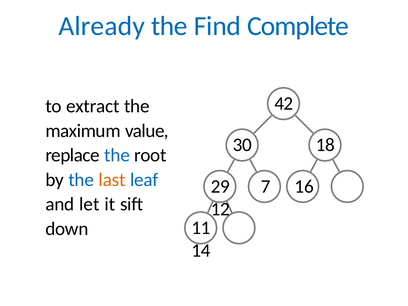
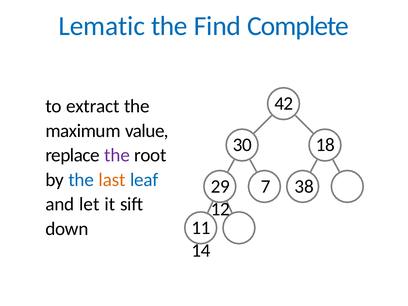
Already: Already -> Lematic
the at (117, 155) colour: blue -> purple
16: 16 -> 38
